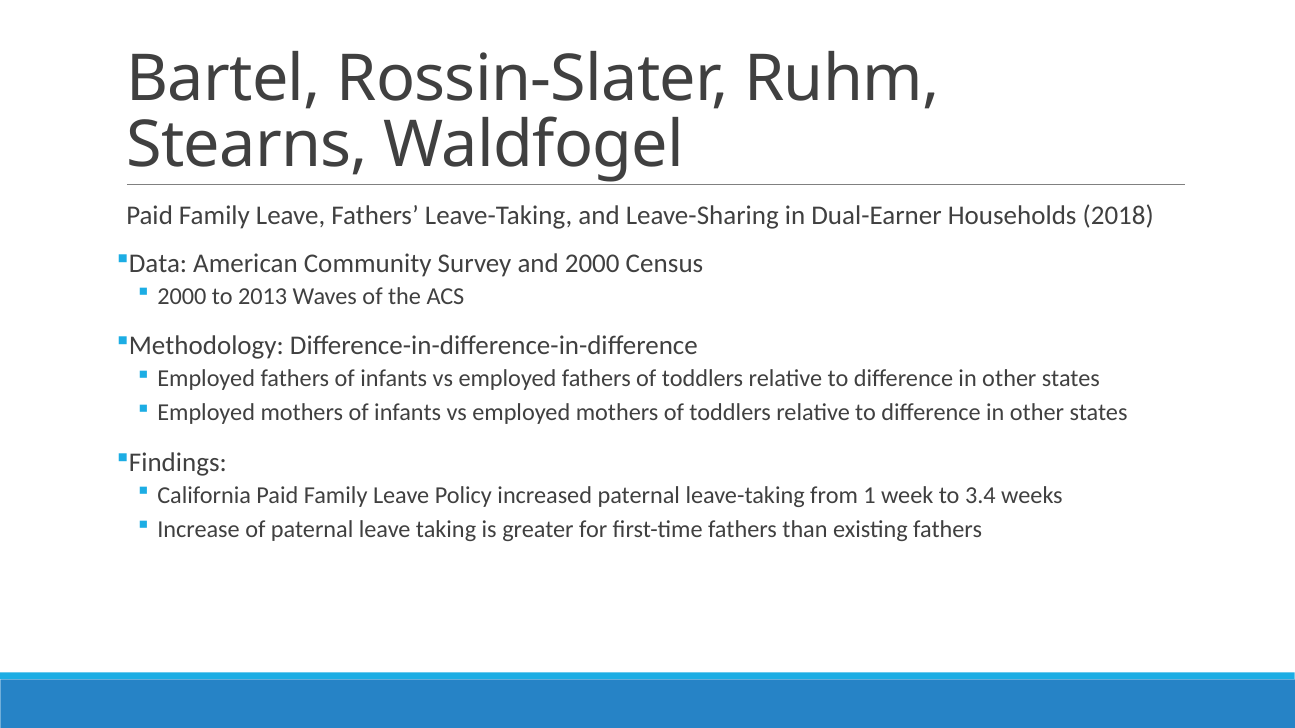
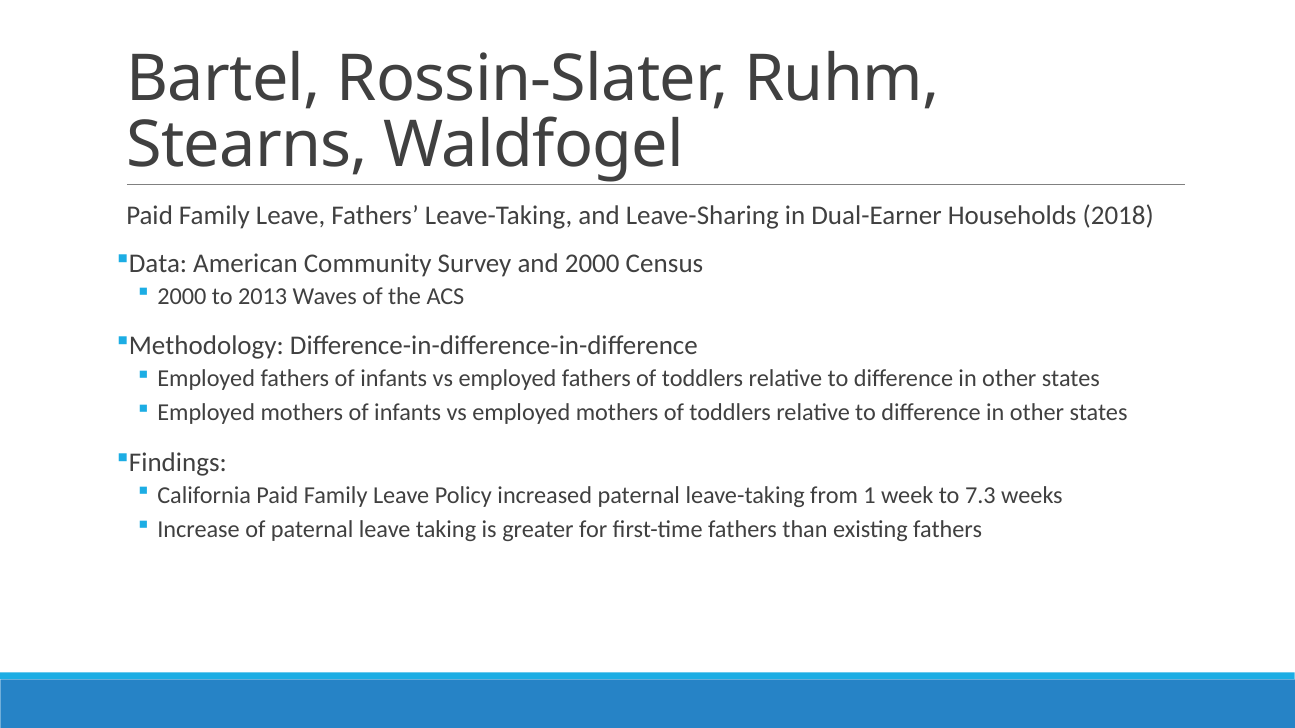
3.4: 3.4 -> 7.3
